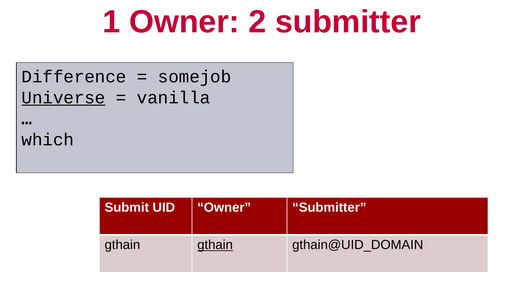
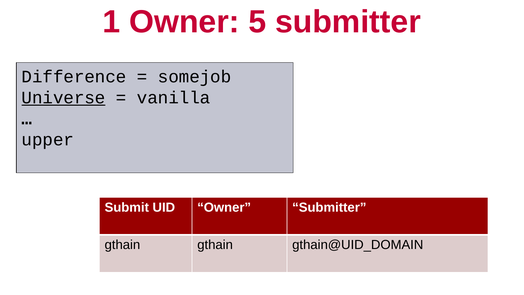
2: 2 -> 5
which: which -> upper
gthain at (215, 245) underline: present -> none
